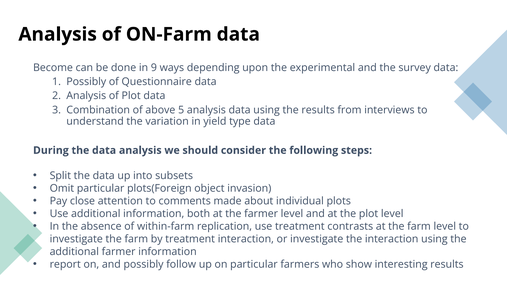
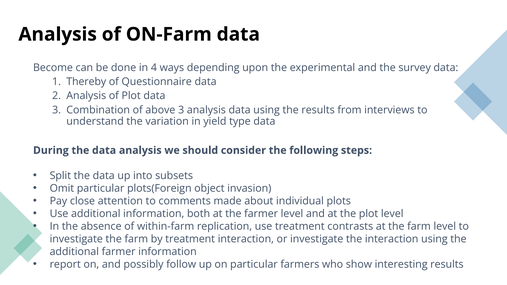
9: 9 -> 4
Possibly at (86, 82): Possibly -> Thereby
above 5: 5 -> 3
